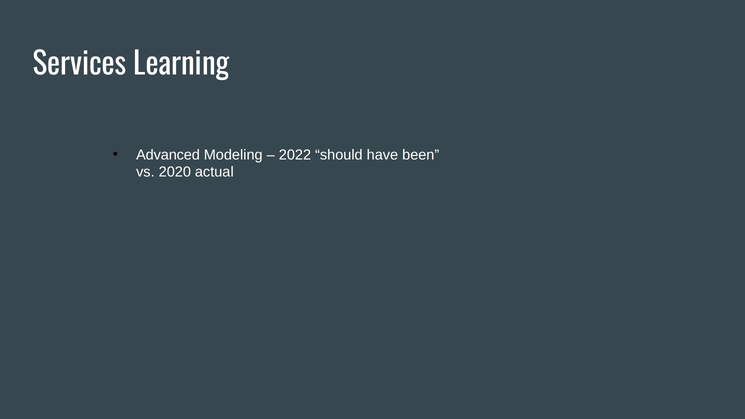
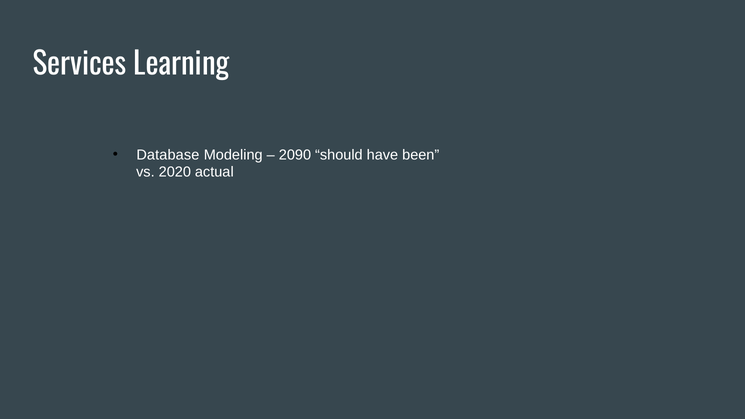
Advanced at (168, 155): Advanced -> Database
2022: 2022 -> 2090
